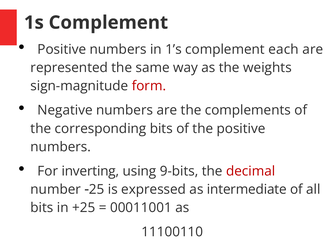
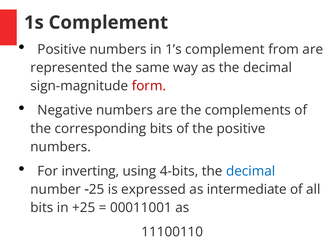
each: each -> from
as the weights: weights -> decimal
9-bits: 9-bits -> 4-bits
decimal at (251, 171) colour: red -> blue
